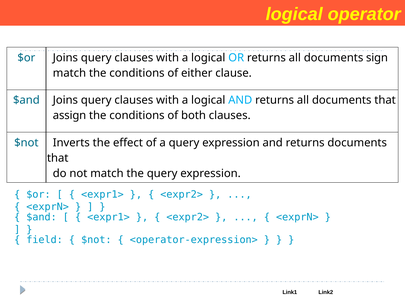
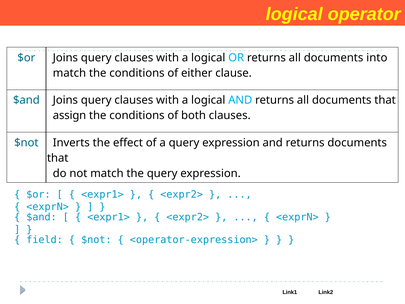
sign: sign -> into
